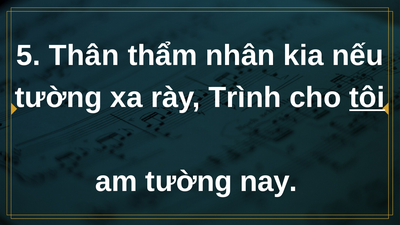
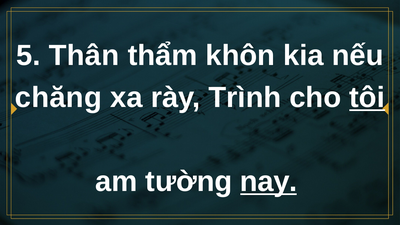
nhân: nhân -> khôn
tường at (58, 98): tường -> chăng
nay underline: none -> present
